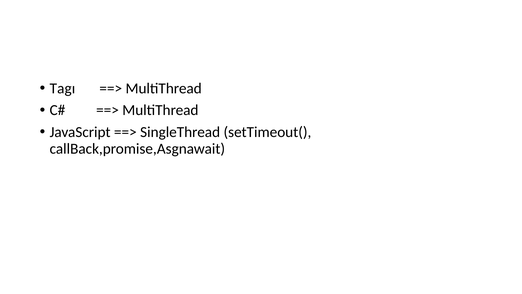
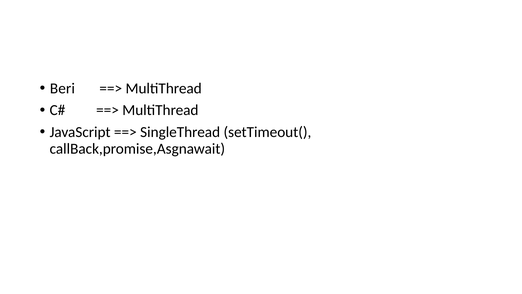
Tagı: Tagı -> Beri
